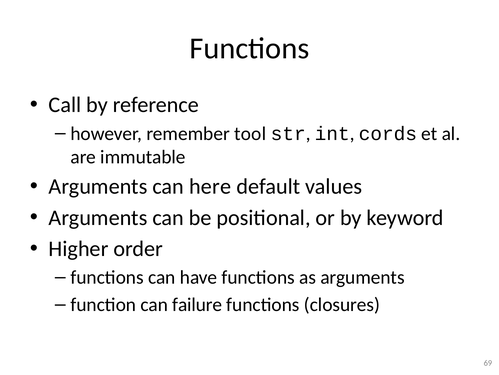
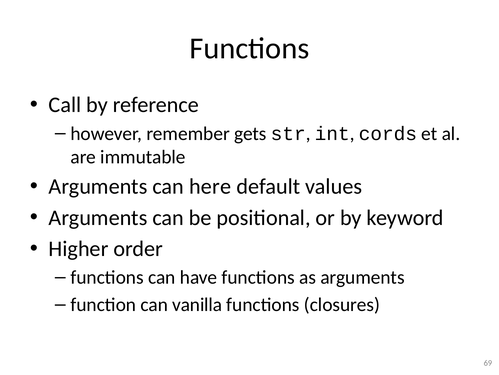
tool: tool -> gets
failure: failure -> vanilla
